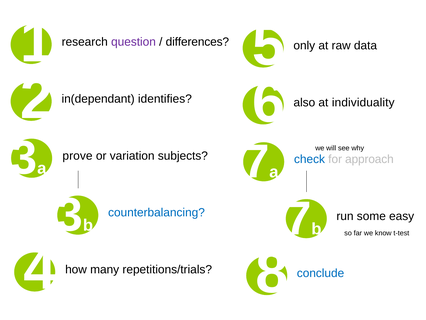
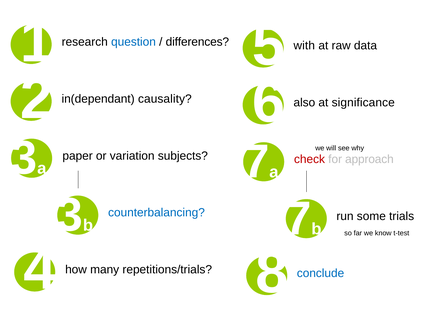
question colour: purple -> blue
only: only -> with
identifies: identifies -> causality
individuality: individuality -> significance
prove: prove -> paper
check colour: blue -> red
easy: easy -> trials
